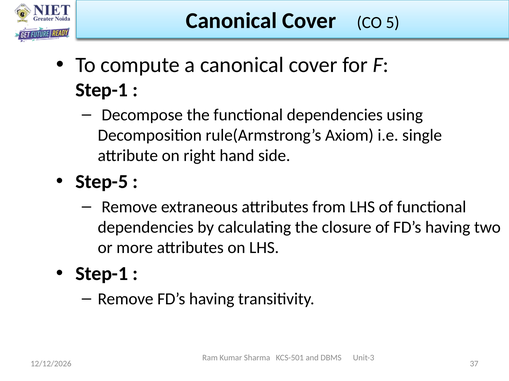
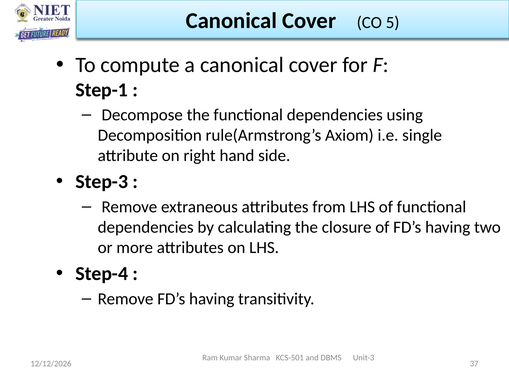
Step-5: Step-5 -> Step-3
Step-1 at (102, 274): Step-1 -> Step-4
